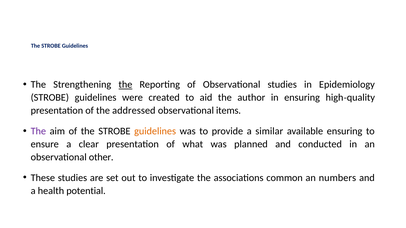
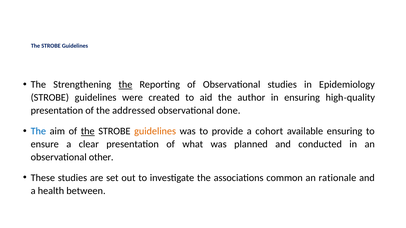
items: items -> done
The at (38, 131) colour: purple -> blue
the at (88, 131) underline: none -> present
similar: similar -> cohort
numbers: numbers -> rationale
potential: potential -> between
